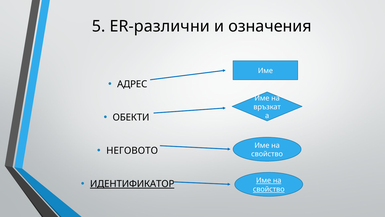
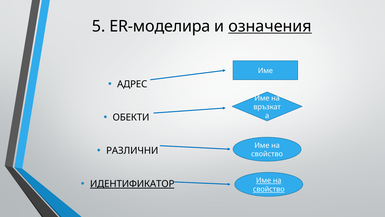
ER-различни: ER-различни -> ER-моделира
означения underline: none -> present
НЕГОВОТО: НЕГОВОТО -> РАЗЛИЧНИ
